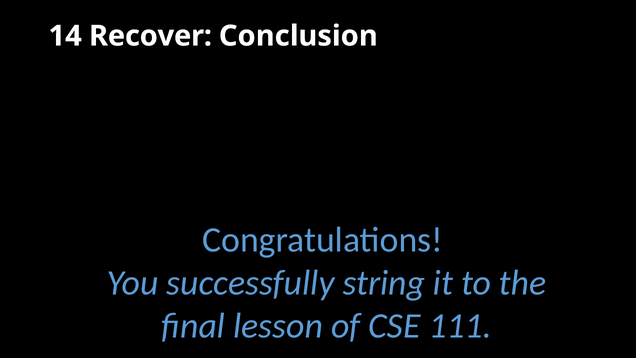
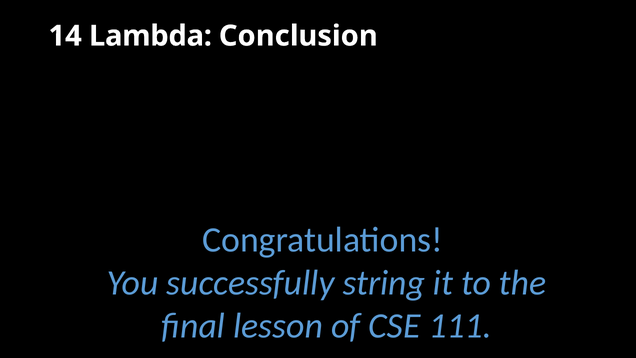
Recover: Recover -> Lambda
